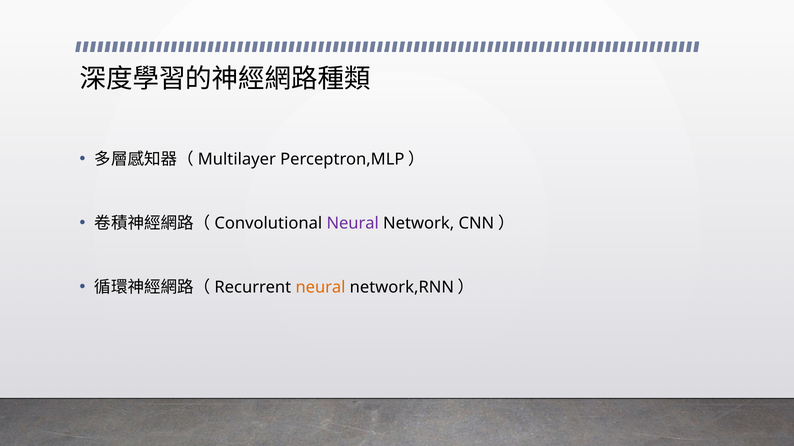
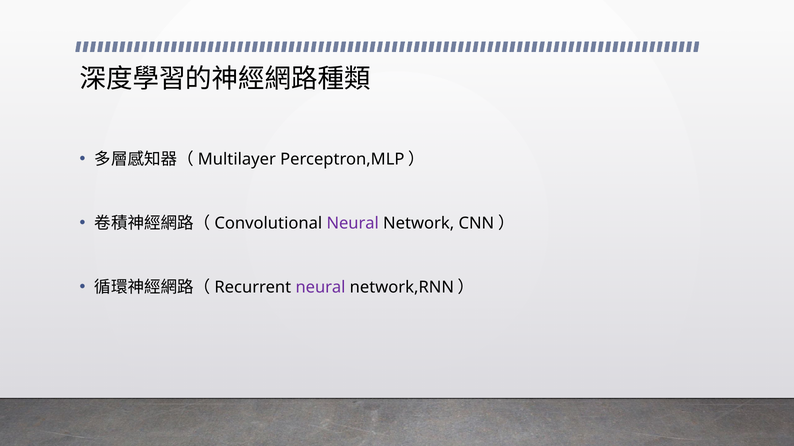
neural at (321, 288) colour: orange -> purple
